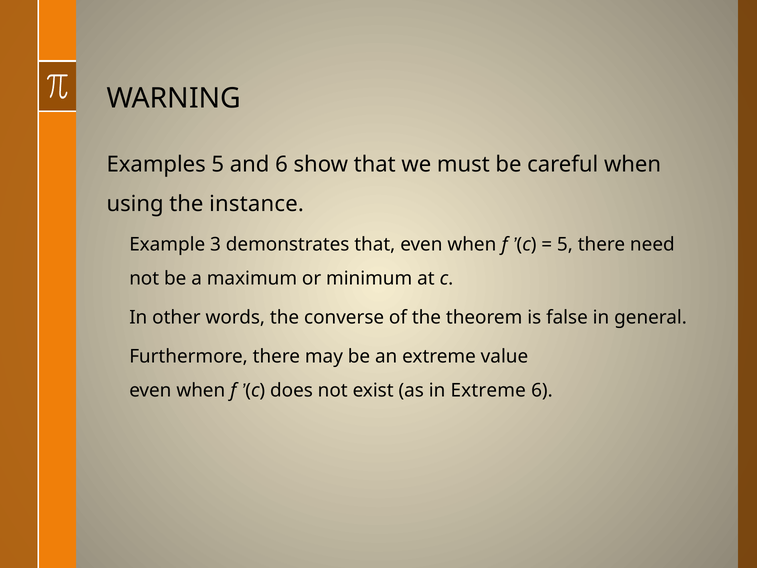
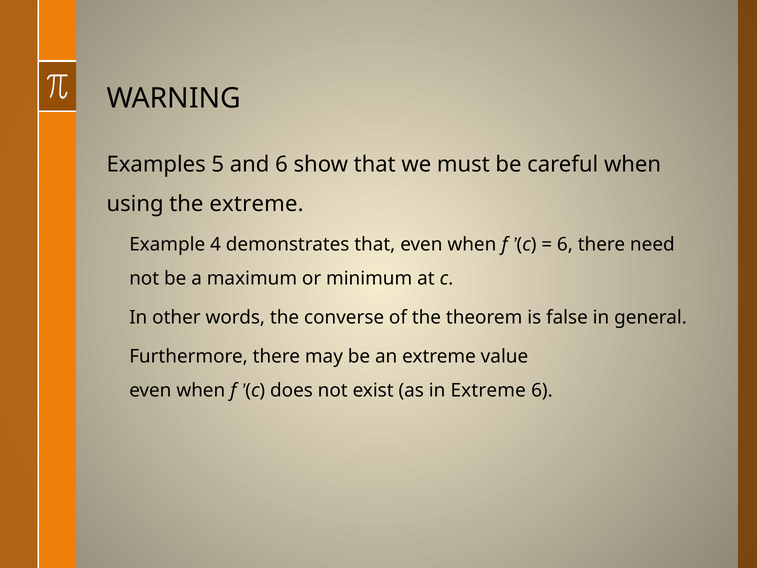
the instance: instance -> extreme
3: 3 -> 4
5 at (565, 244): 5 -> 6
